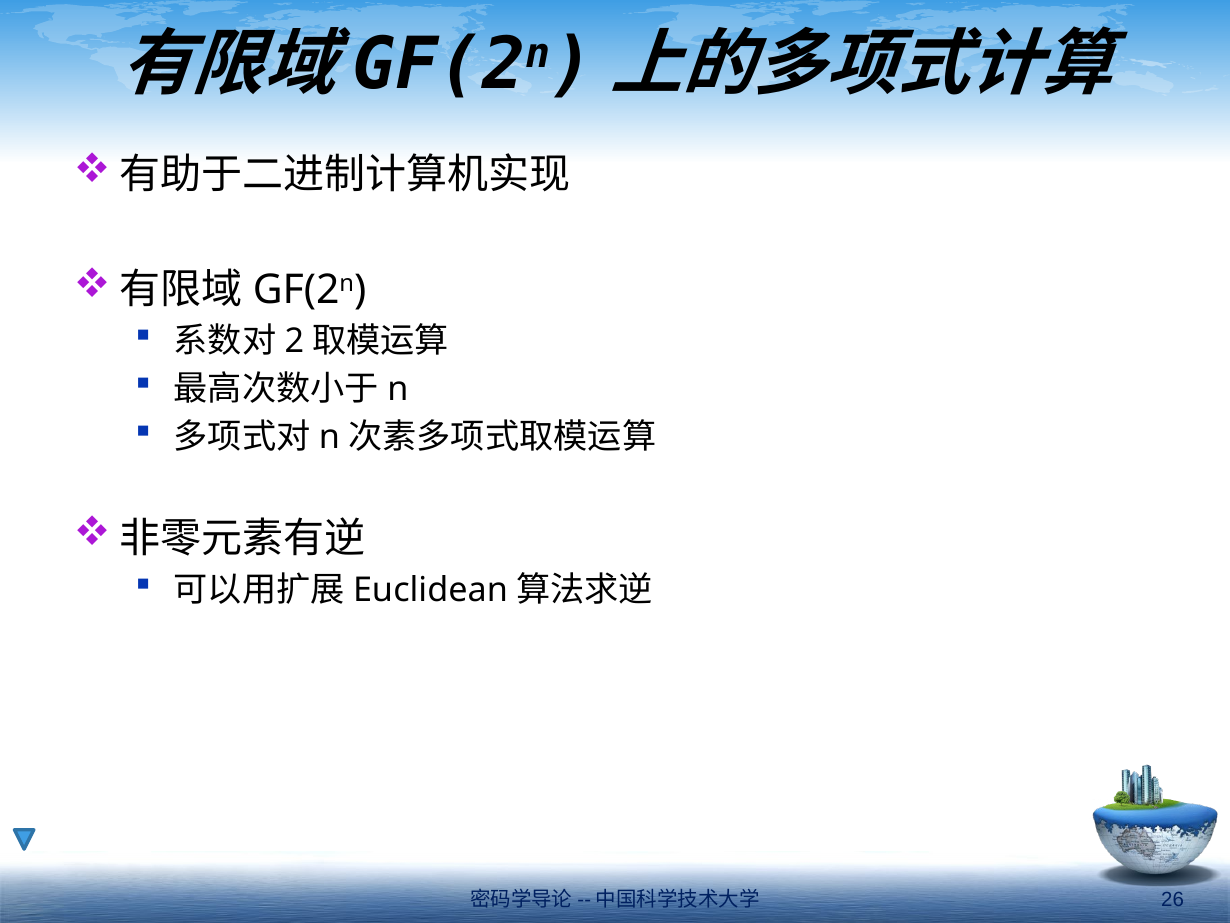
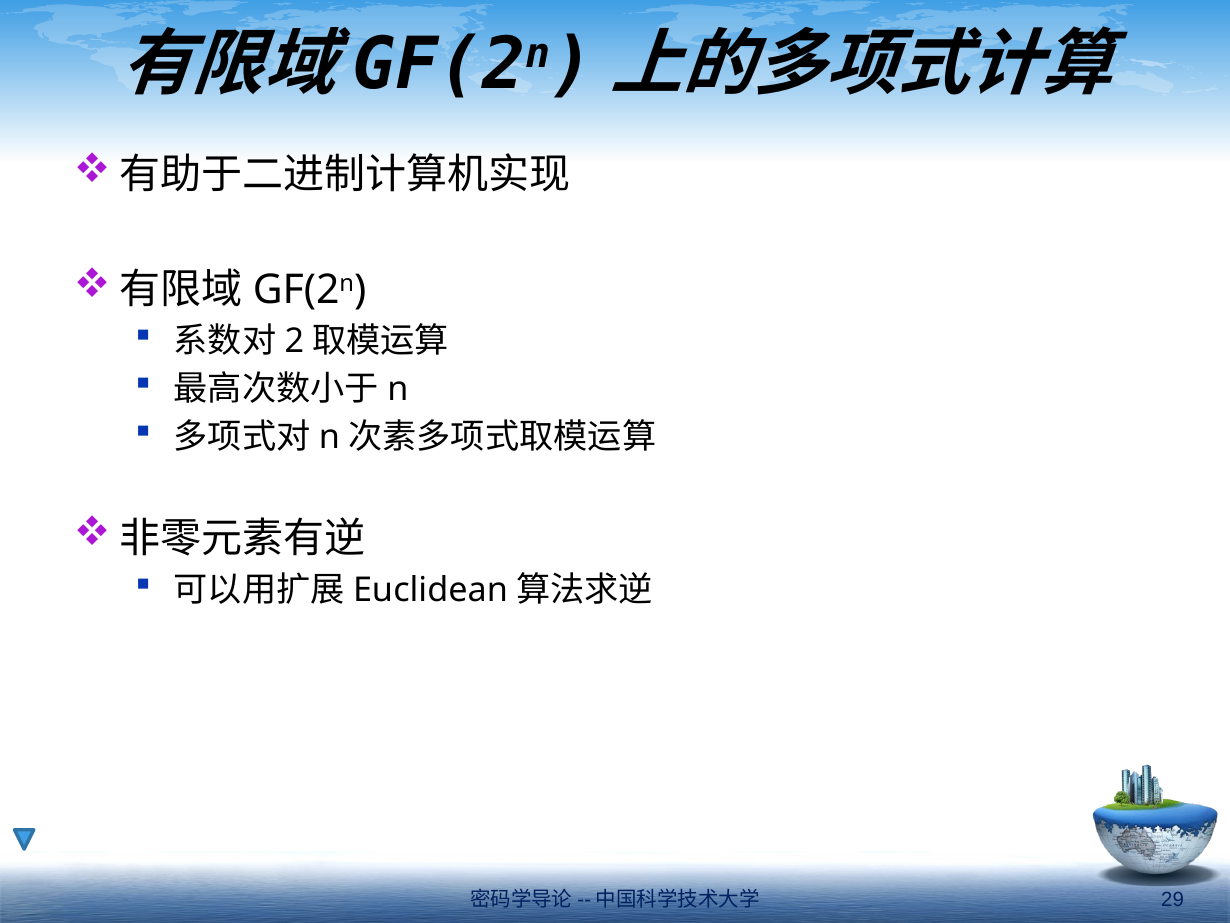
26: 26 -> 29
